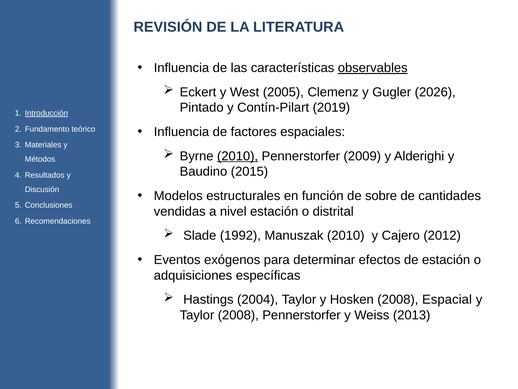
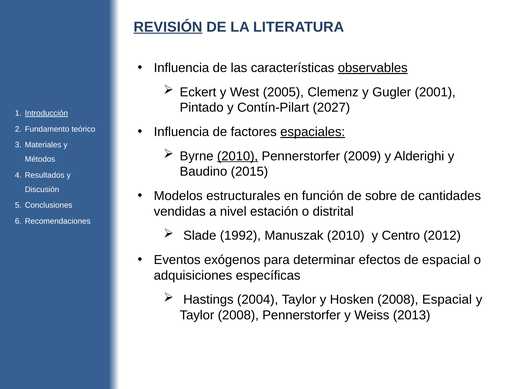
REVISIÓN underline: none -> present
2026: 2026 -> 2001
2019: 2019 -> 2027
espaciales underline: none -> present
Cajero: Cajero -> Centro
de estación: estación -> espacial
